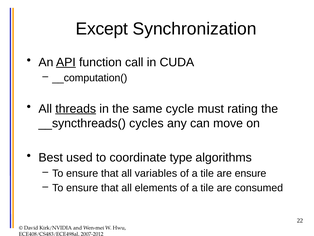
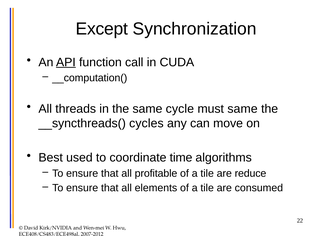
threads underline: present -> none
must rating: rating -> same
type: type -> time
variables: variables -> profitable
are ensure: ensure -> reduce
